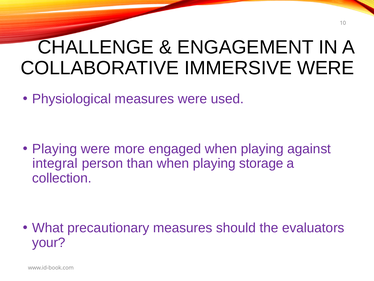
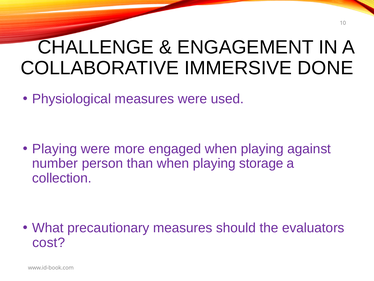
IMMERSIVE WERE: WERE -> DONE
integral: integral -> number
your: your -> cost
